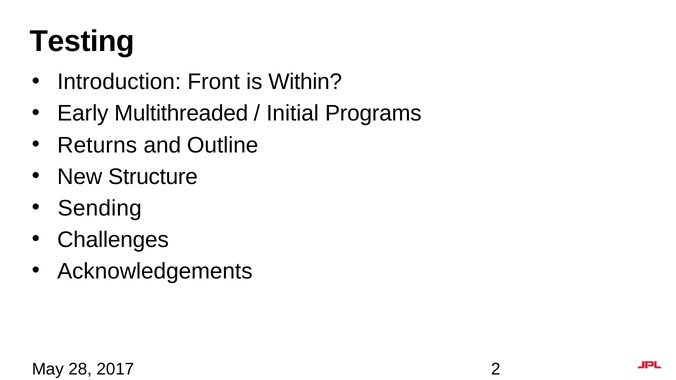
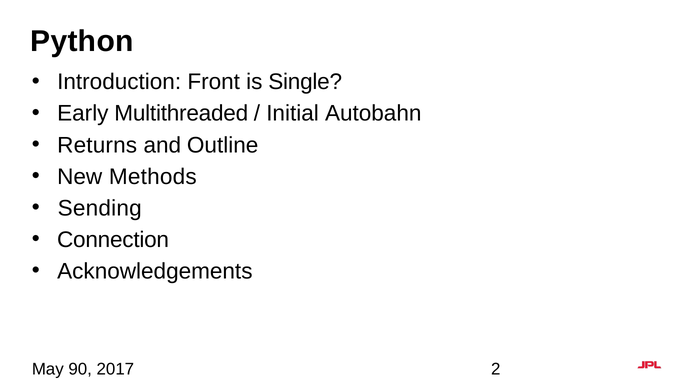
Testing: Testing -> Python
Within: Within -> Single
Programs: Programs -> Autobahn
Structure: Structure -> Methods
Challenges: Challenges -> Connection
28: 28 -> 90
